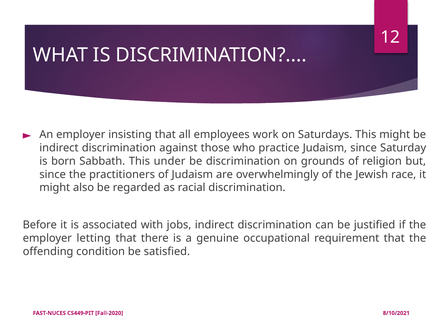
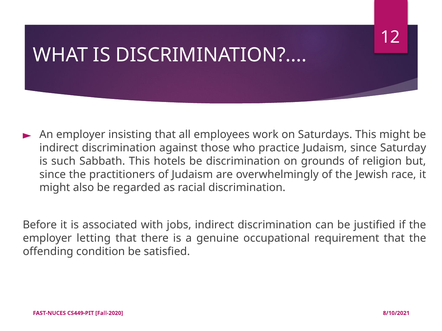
born: born -> such
under: under -> hotels
